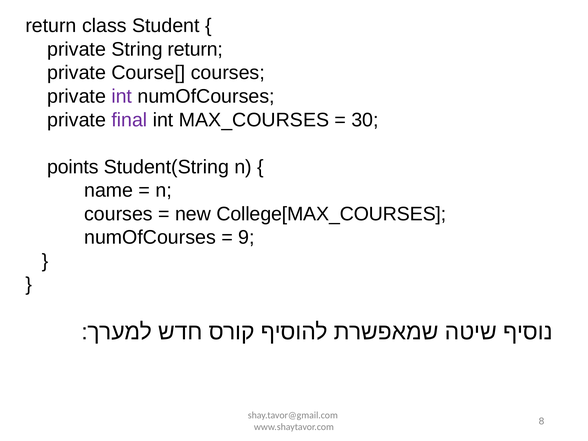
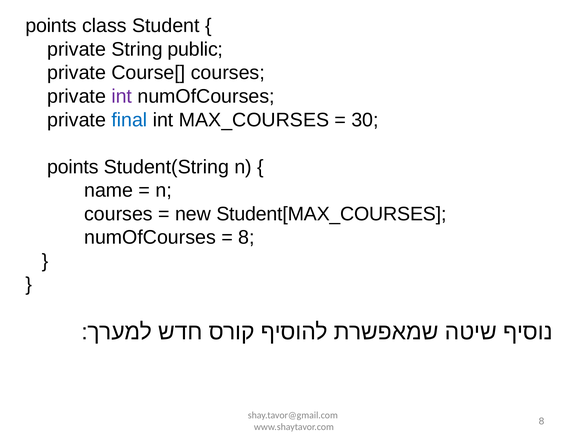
return at (51, 26): return -> points
String return: return -> public
final colour: purple -> blue
College[MAX_COURSES: College[MAX_COURSES -> Student[MAX_COURSES
9 at (246, 237): 9 -> 8
